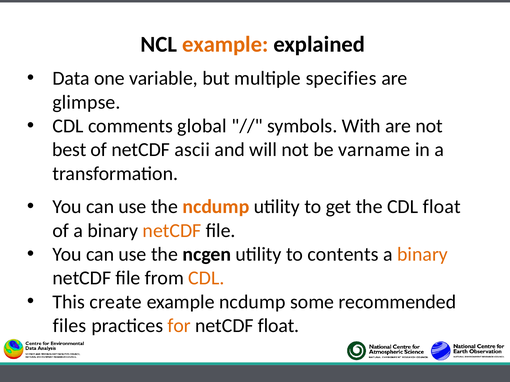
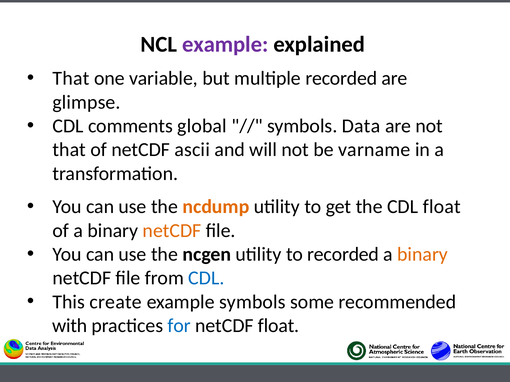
example at (225, 44) colour: orange -> purple
Data at (71, 79): Data -> That
multiple specifies: specifies -> recorded
With: With -> Data
best at (69, 150): best -> that
to contents: contents -> recorded
CDL at (206, 278) colour: orange -> blue
example ncdump: ncdump -> symbols
files: files -> with
for colour: orange -> blue
